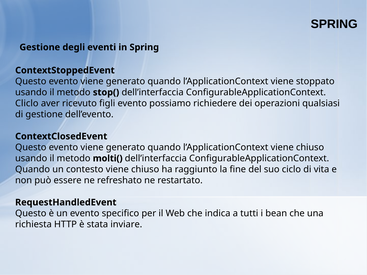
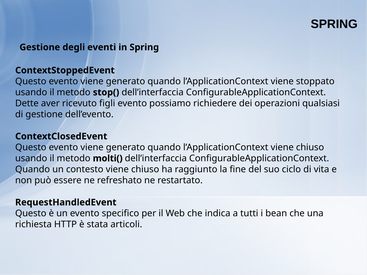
Cliclo: Cliclo -> Dette
inviare: inviare -> articoli
